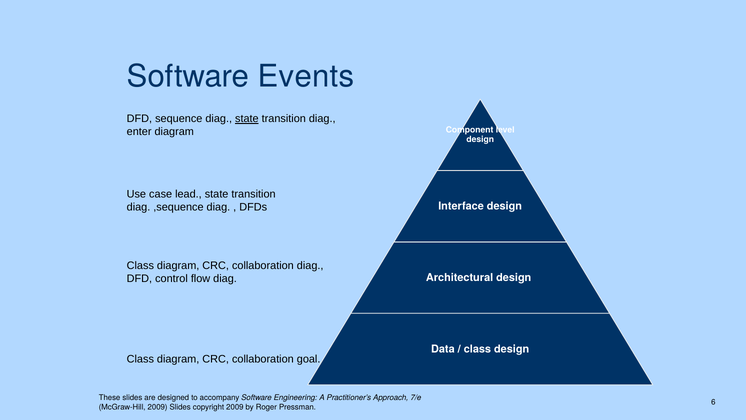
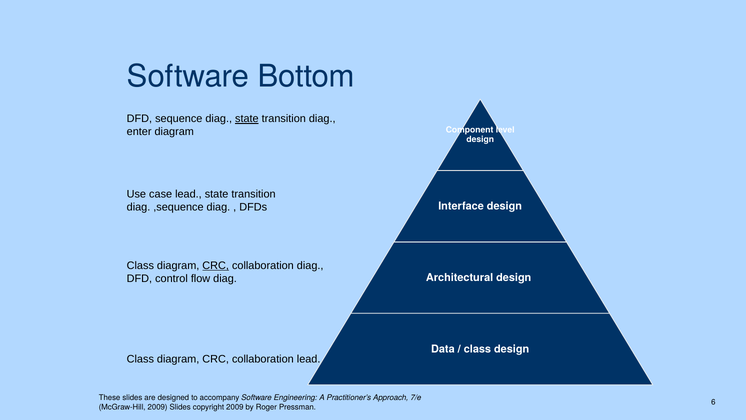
Events: Events -> Bottom
CRC at (216, 265) underline: none -> present
collaboration goal: goal -> lead
